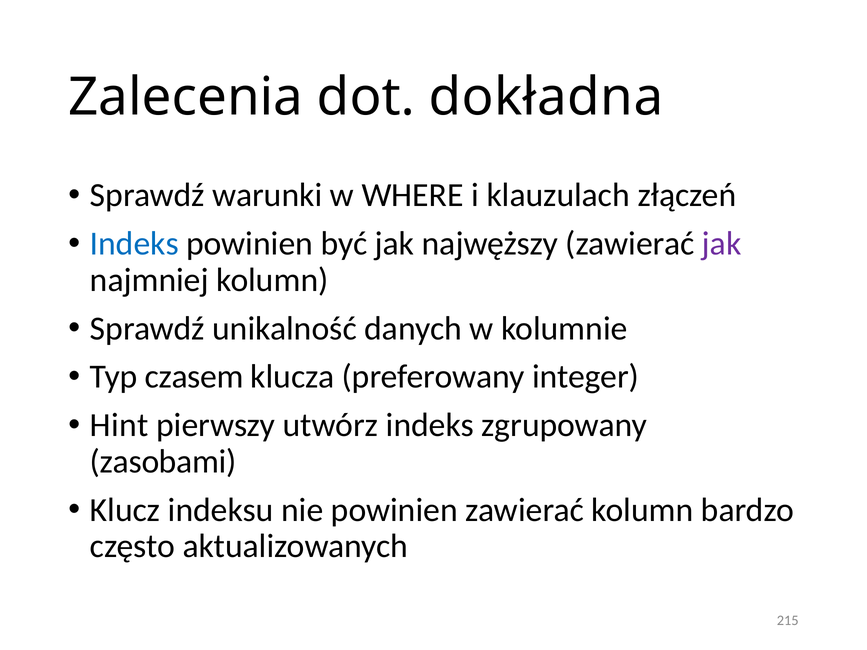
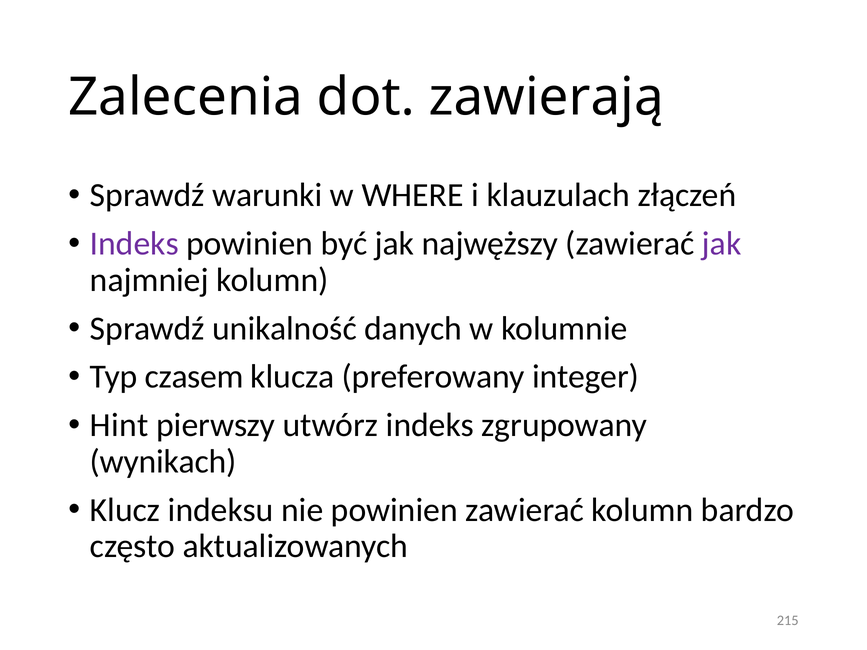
dokładna: dokładna -> zawierają
Indeks at (134, 244) colour: blue -> purple
zasobami: zasobami -> wynikach
